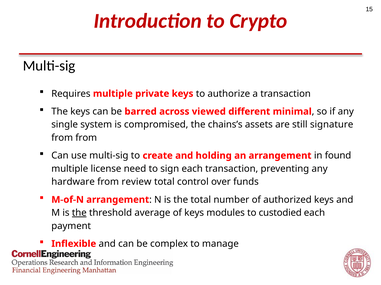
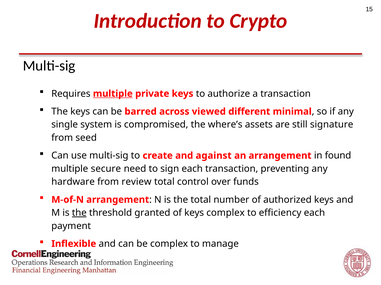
multiple at (113, 94) underline: none -> present
chains’s: chains’s -> where’s
from from: from -> seed
holding: holding -> against
license: license -> secure
average: average -> granted
keys modules: modules -> complex
custodied: custodied -> efficiency
